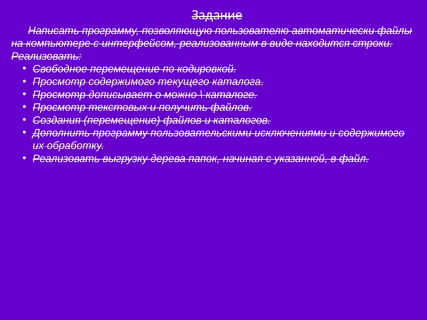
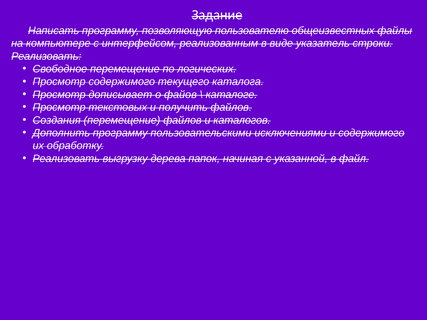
автоматически: автоматически -> общеизвестных
находится: находится -> указатель
кодировкой: кодировкой -> логических
можно: можно -> файов
